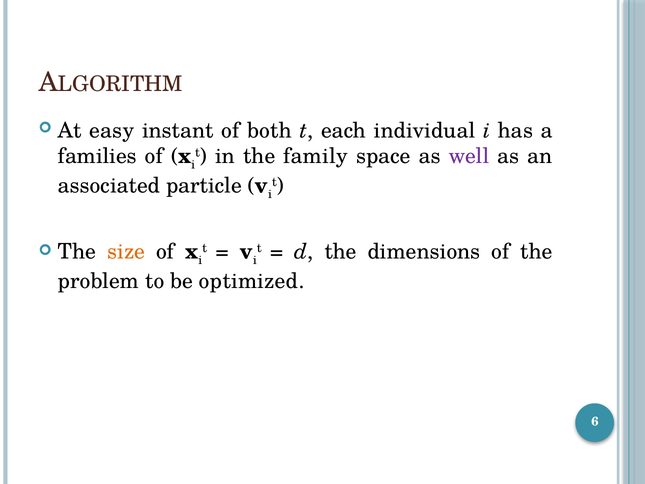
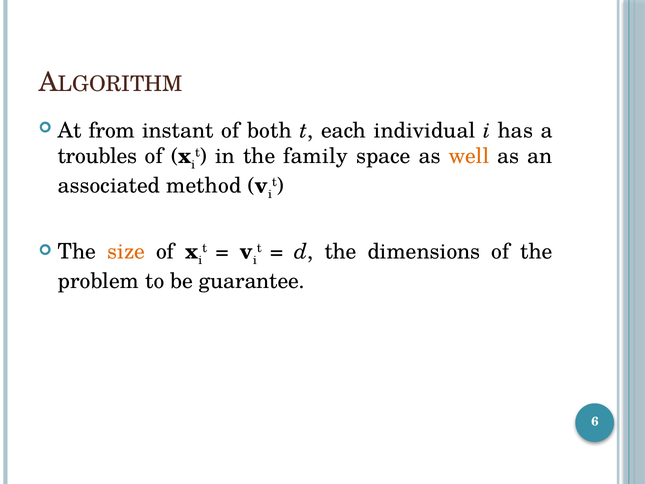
easy: easy -> from
families: families -> troubles
well colour: purple -> orange
particle: particle -> method
optimized: optimized -> guarantee
